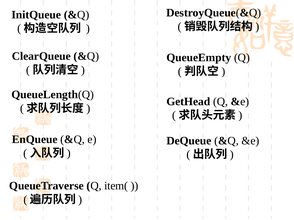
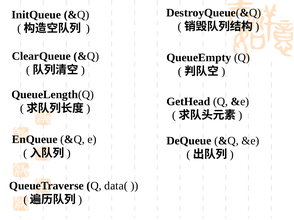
item(: item( -> data(
